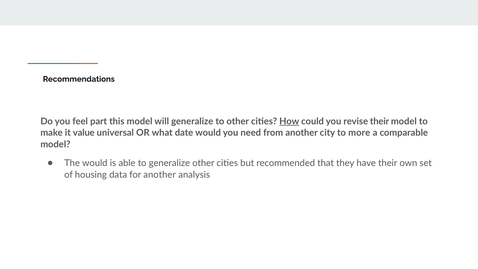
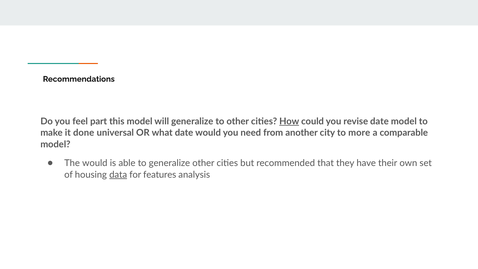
revise their: their -> date
value: value -> done
data underline: none -> present
for another: another -> features
